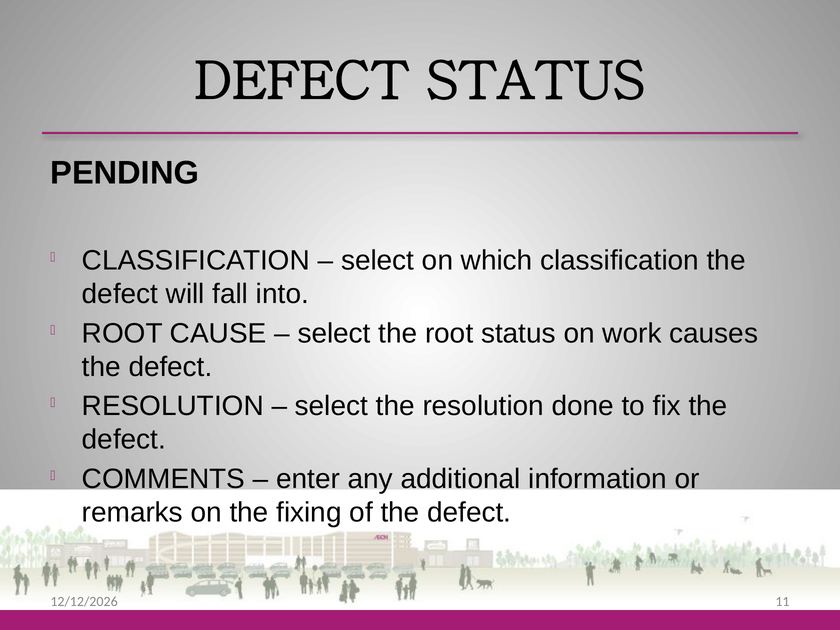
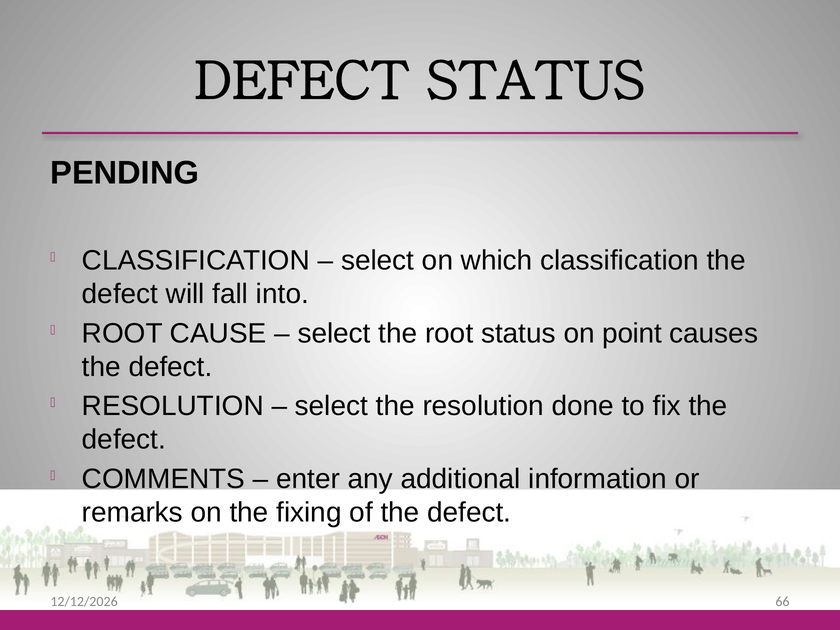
work: work -> point
11: 11 -> 66
